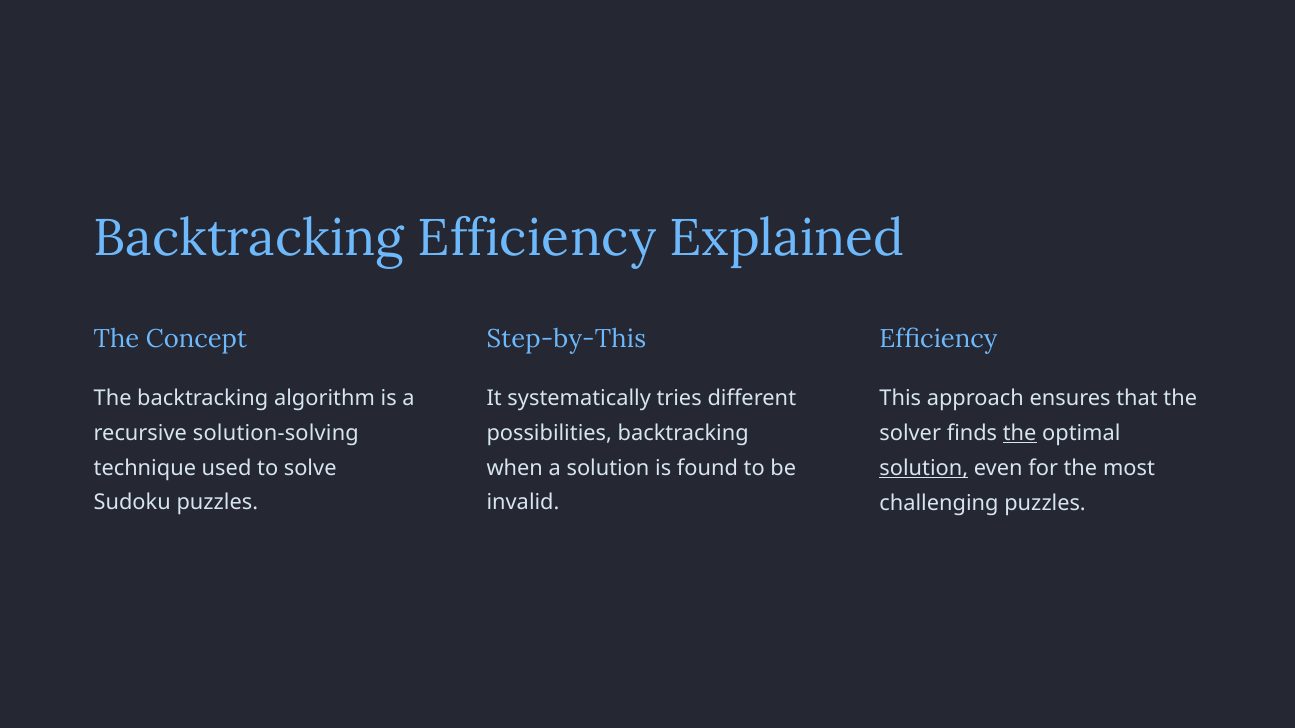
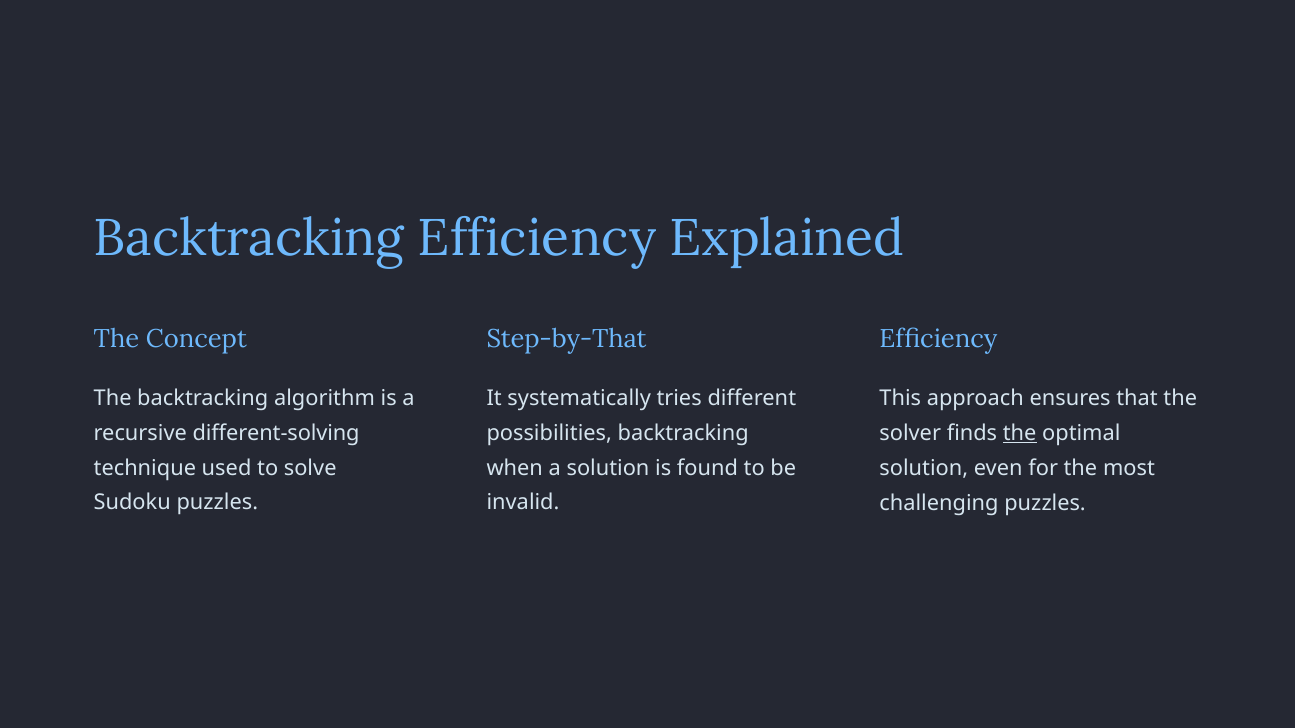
Step-by-This: Step-by-This -> Step-by-That
solution-solving: solution-solving -> different-solving
solution at (924, 468) underline: present -> none
